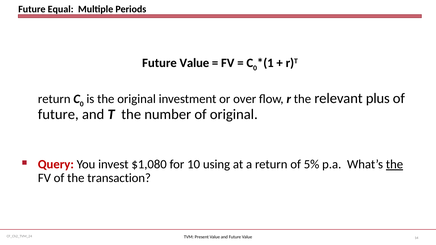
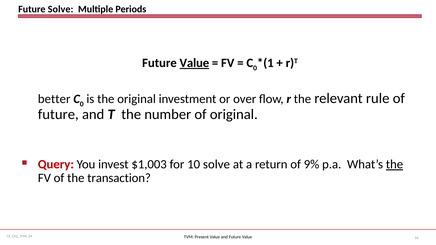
Future Equal: Equal -> Solve
Value at (194, 63) underline: none -> present
return at (54, 99): return -> better
plus: plus -> rule
$1,080: $1,080 -> $1,003
10 using: using -> solve
5%: 5% -> 9%
